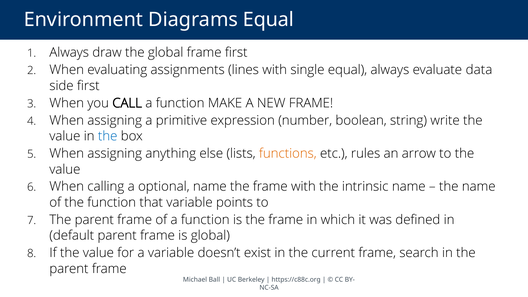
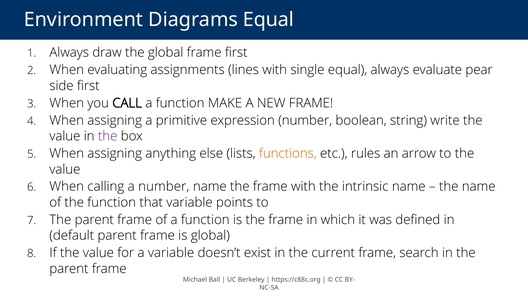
data: data -> pear
the at (108, 136) colour: blue -> purple
a optional: optional -> number
